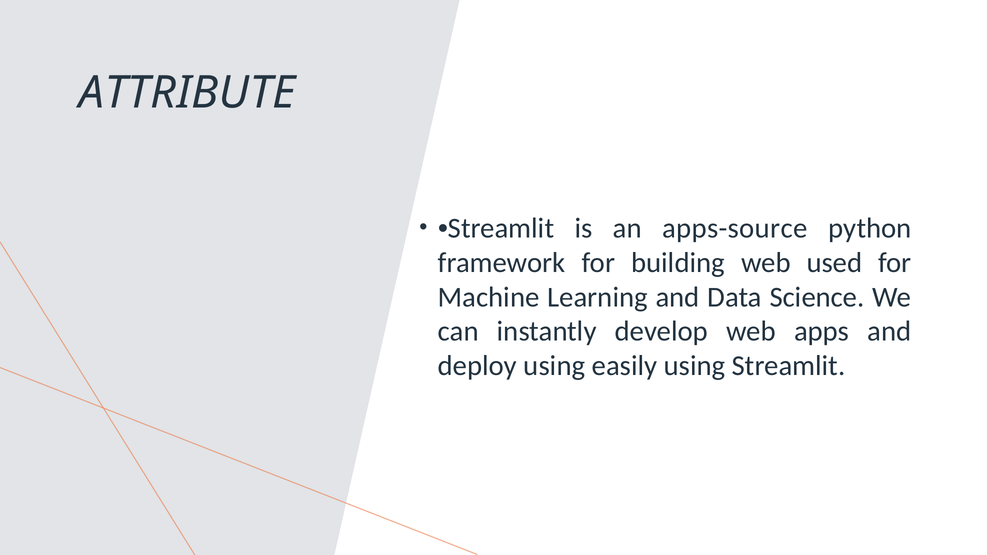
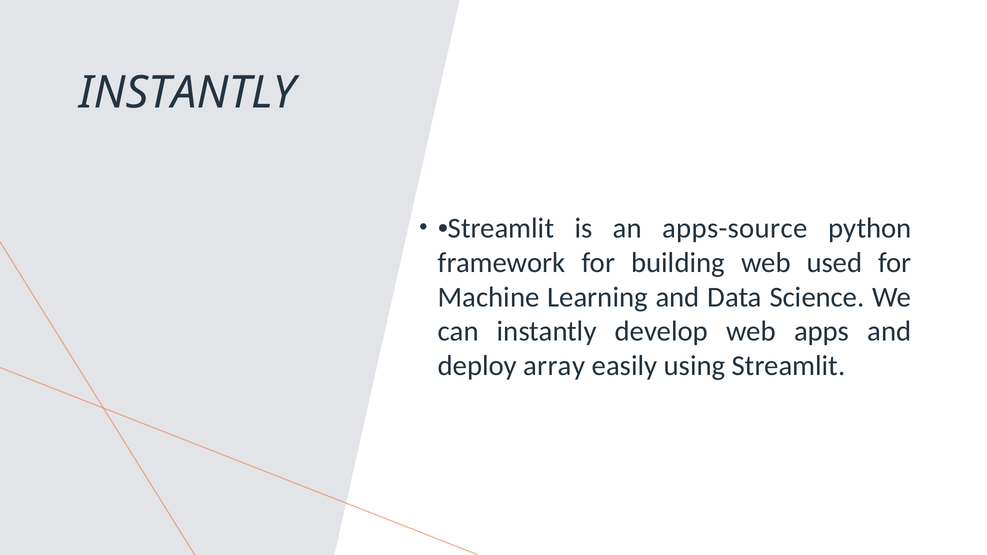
ATTRIBUTE at (187, 93): ATTRIBUTE -> INSTANTLY
using at (554, 366): using -> array
